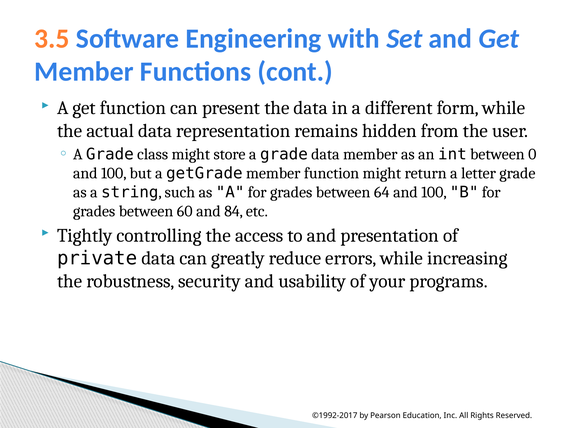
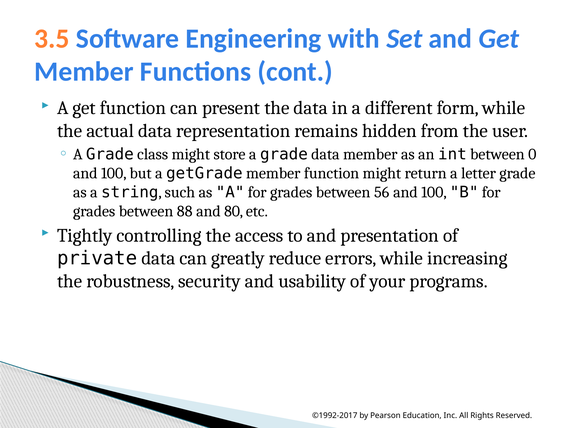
64: 64 -> 56
60: 60 -> 88
84: 84 -> 80
